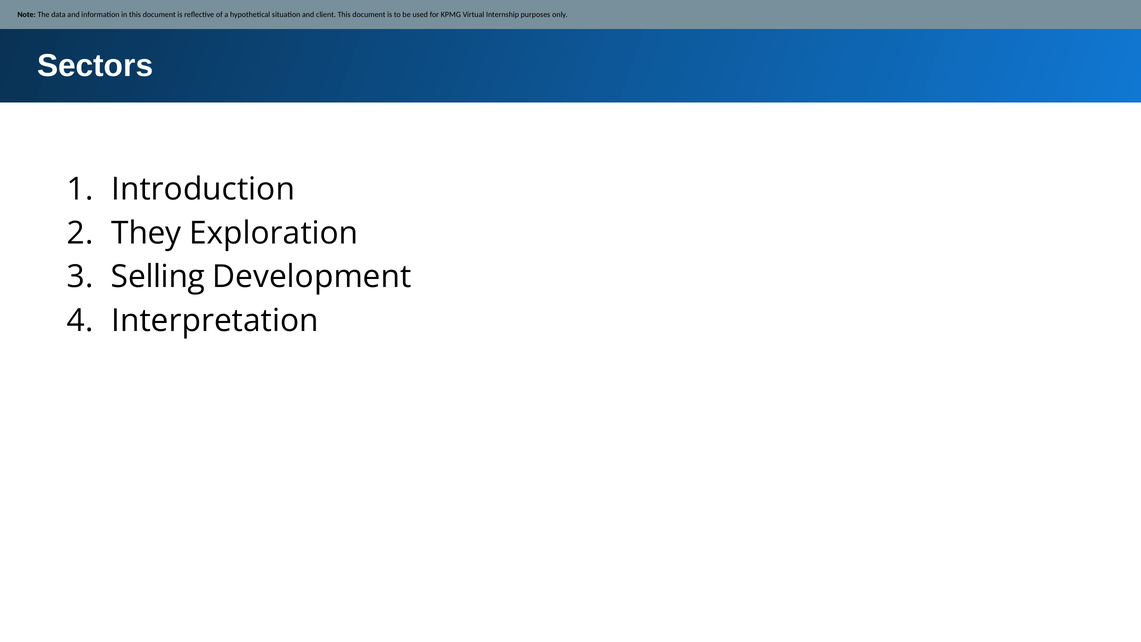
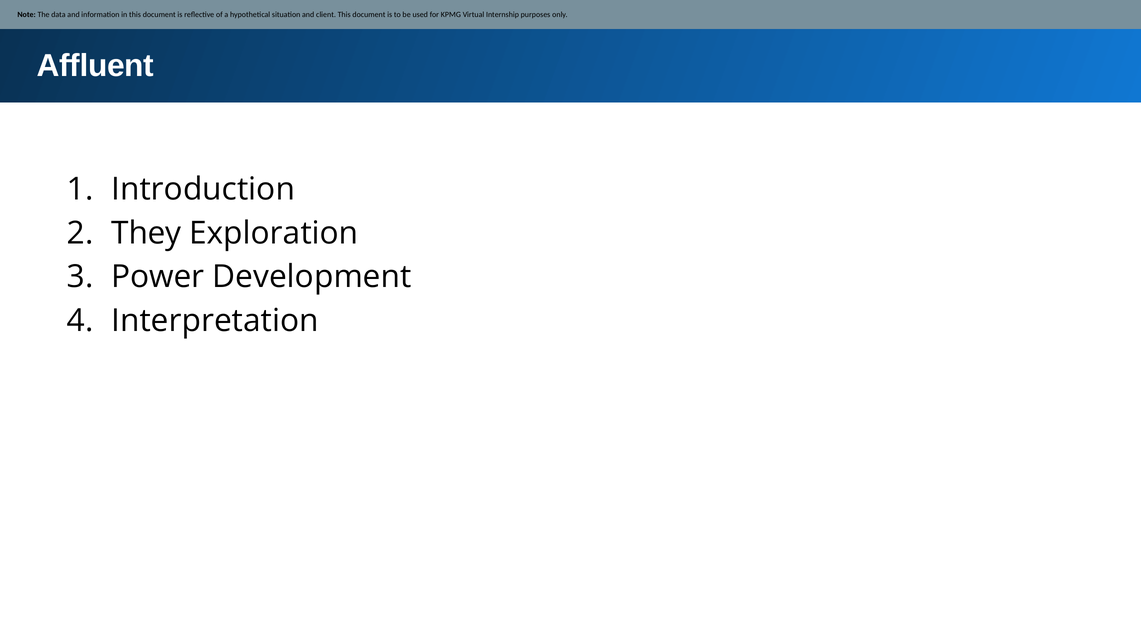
Sectors: Sectors -> Affluent
Selling: Selling -> Power
